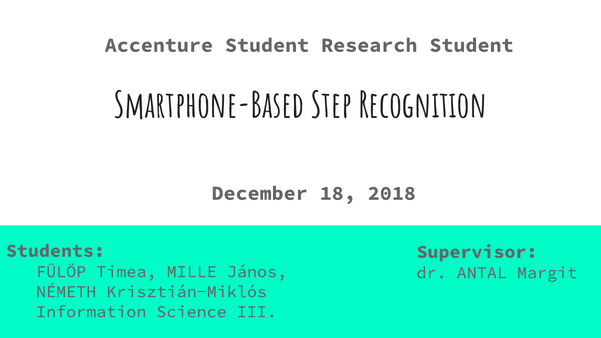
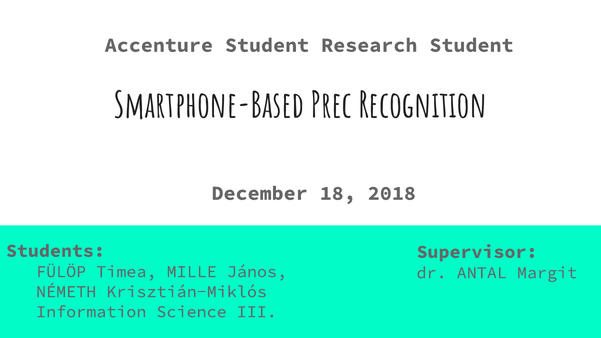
Step: Step -> Prec
